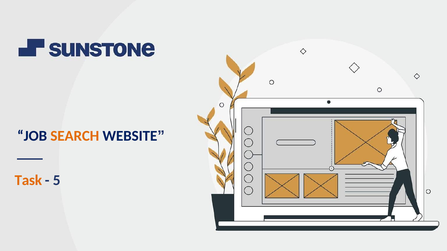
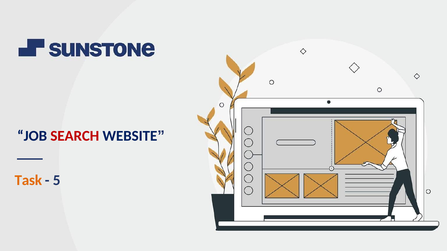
SEARCH colour: orange -> red
